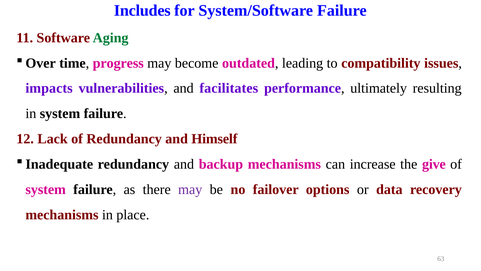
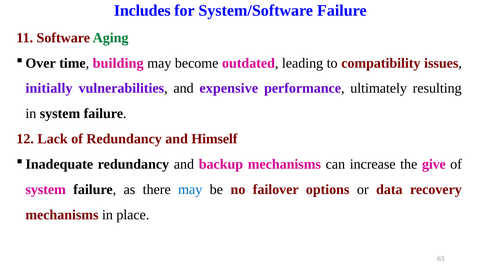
progress: progress -> building
impacts: impacts -> initially
facilitates: facilitates -> expensive
may at (190, 189) colour: purple -> blue
